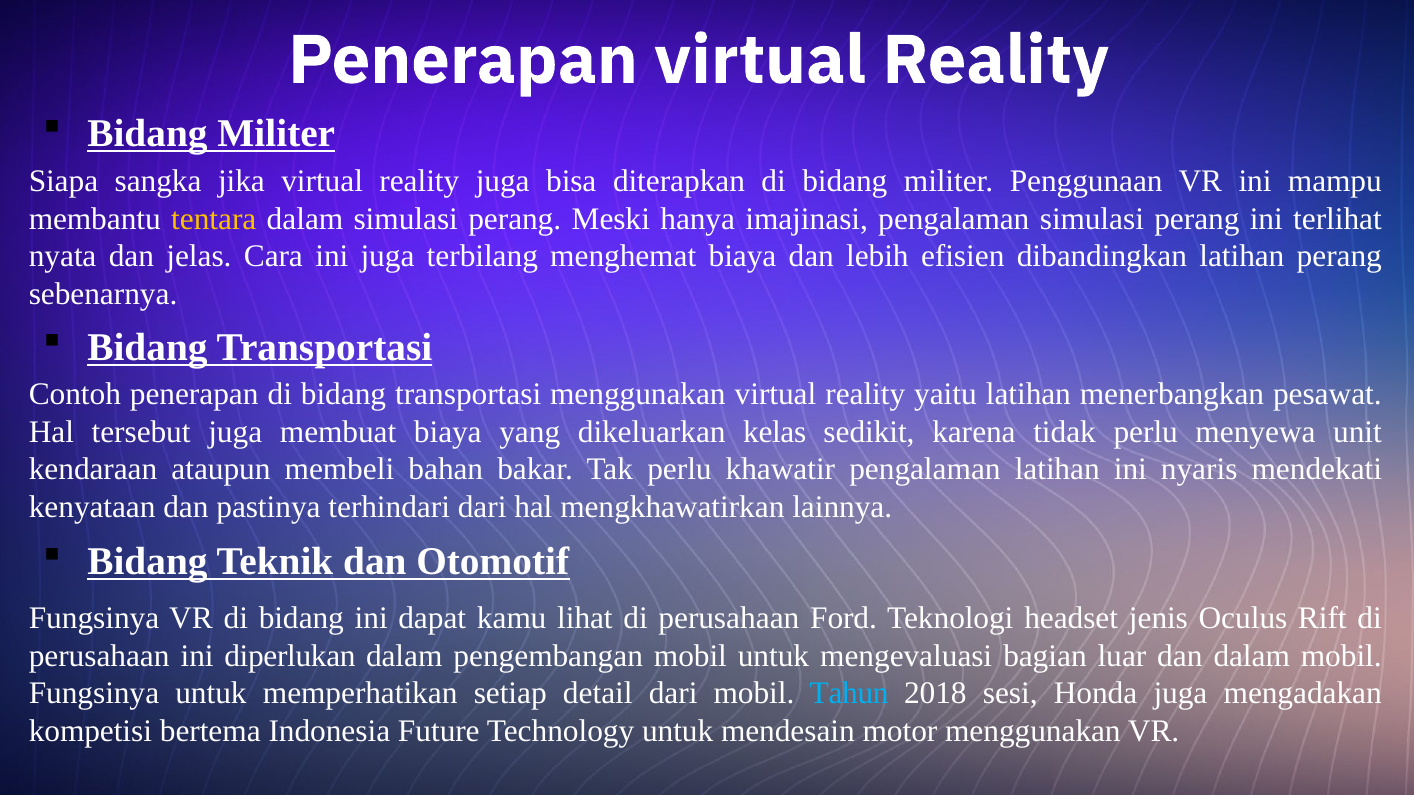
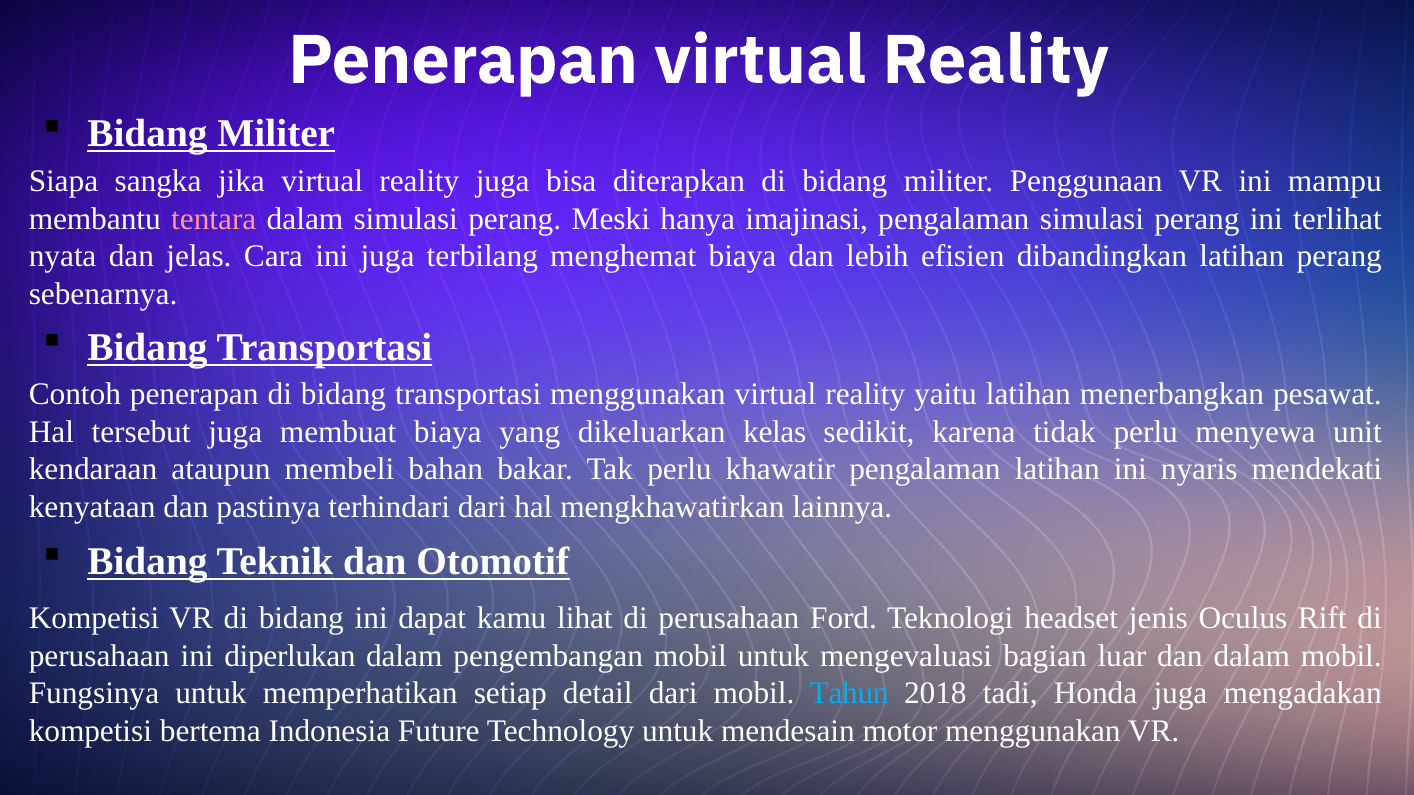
tentara colour: yellow -> pink
Fungsinya at (94, 619): Fungsinya -> Kompetisi
sesi: sesi -> tadi
